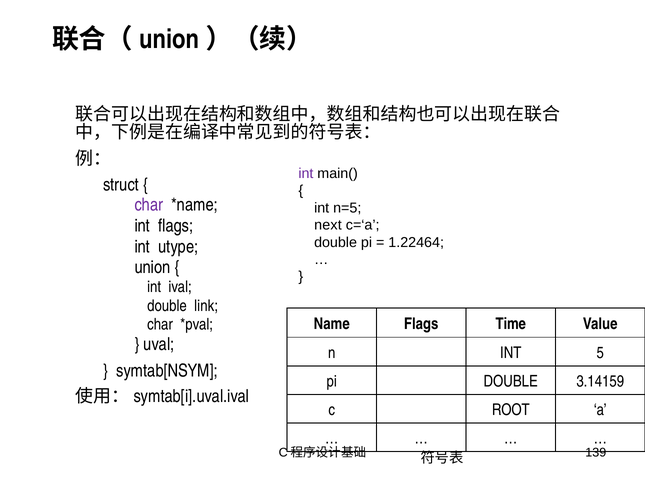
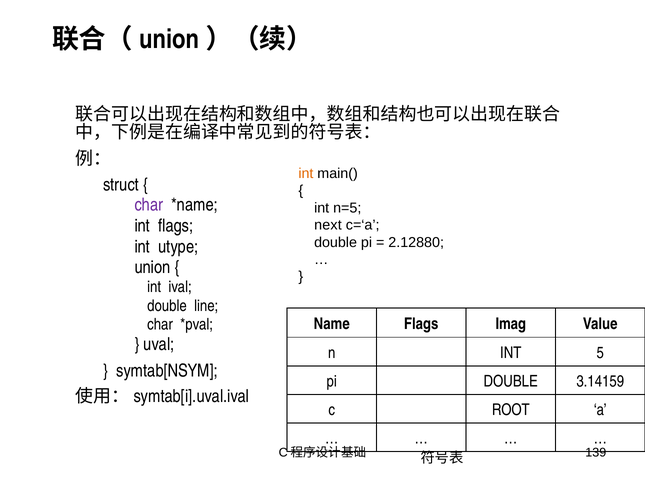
int at (306, 173) colour: purple -> orange
1.22464: 1.22464 -> 2.12880
link: link -> line
Time: Time -> Imag
